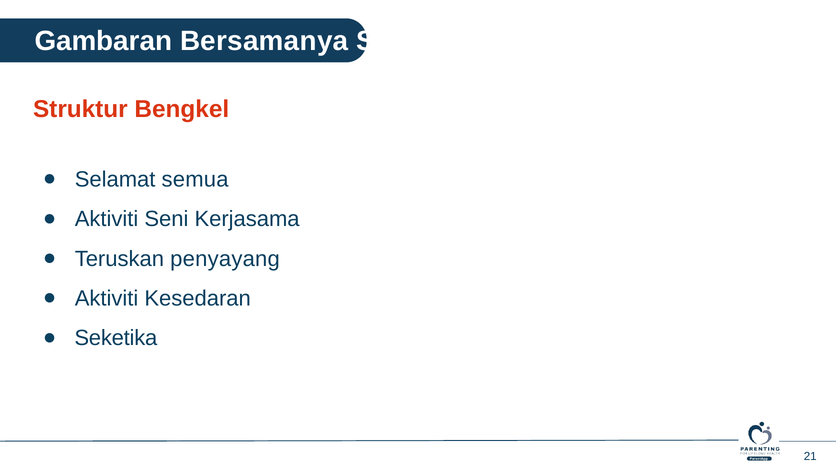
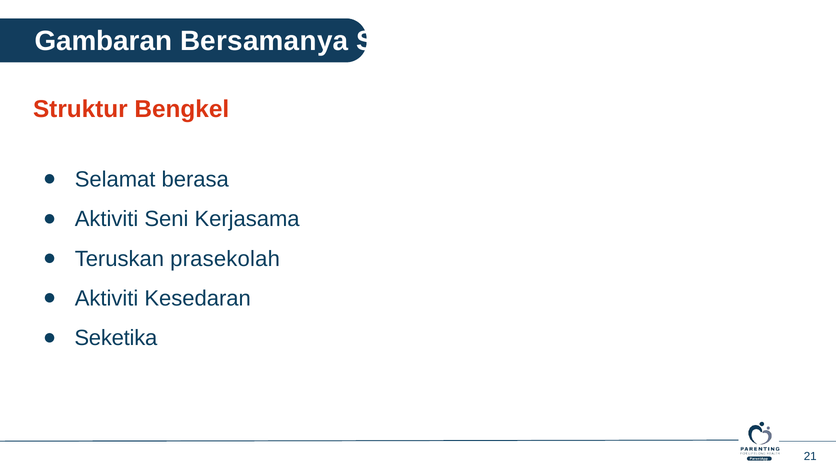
semua: semua -> berasa
penyayang: penyayang -> prasekolah
